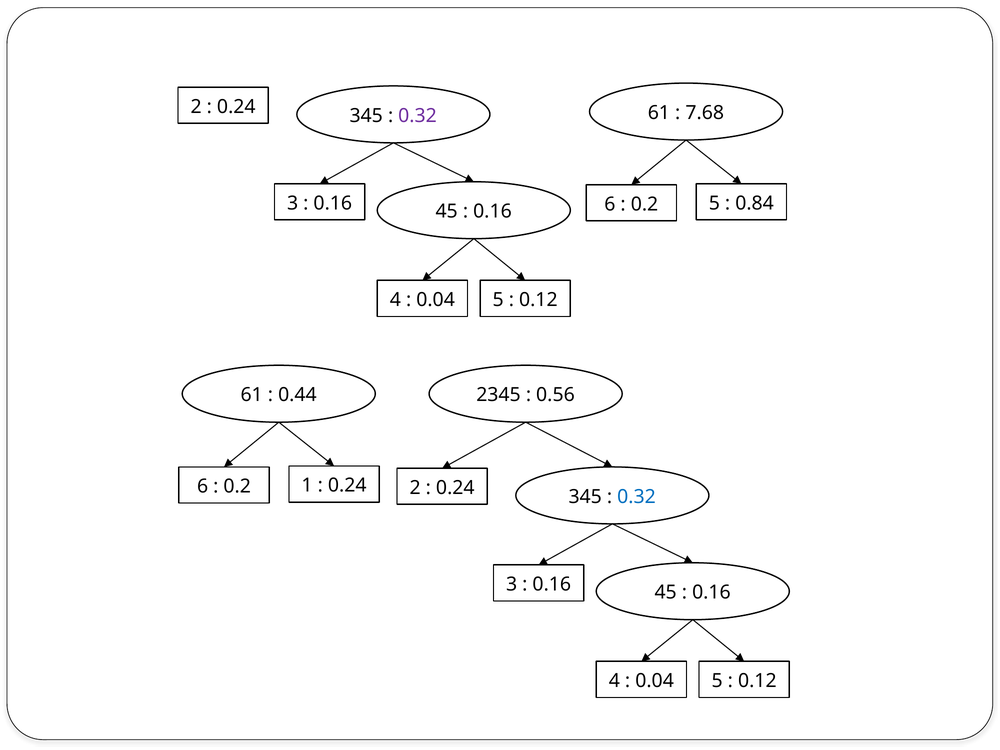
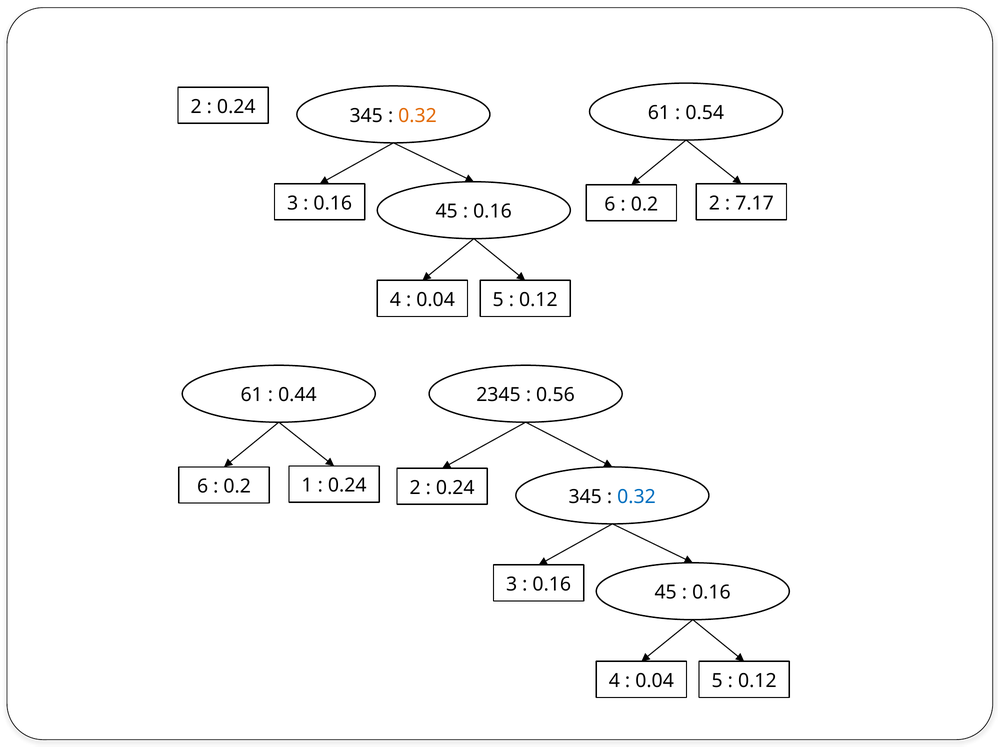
7.68: 7.68 -> 0.54
0.32 at (418, 116) colour: purple -> orange
0.2 5: 5 -> 2
0.84: 0.84 -> 7.17
